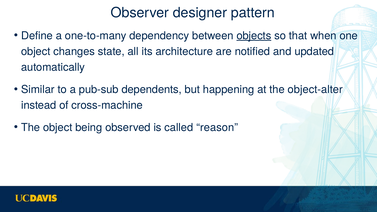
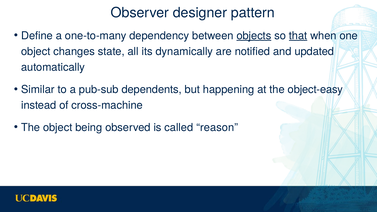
that underline: none -> present
architecture: architecture -> dynamically
object-alter: object-alter -> object-easy
